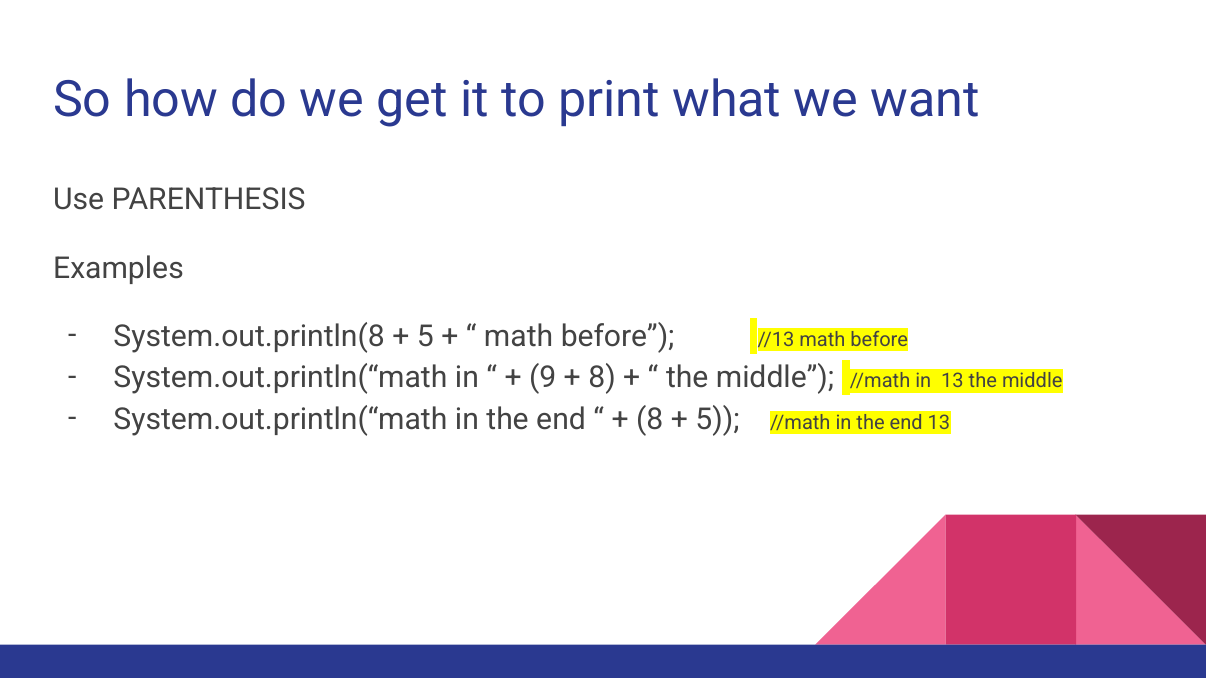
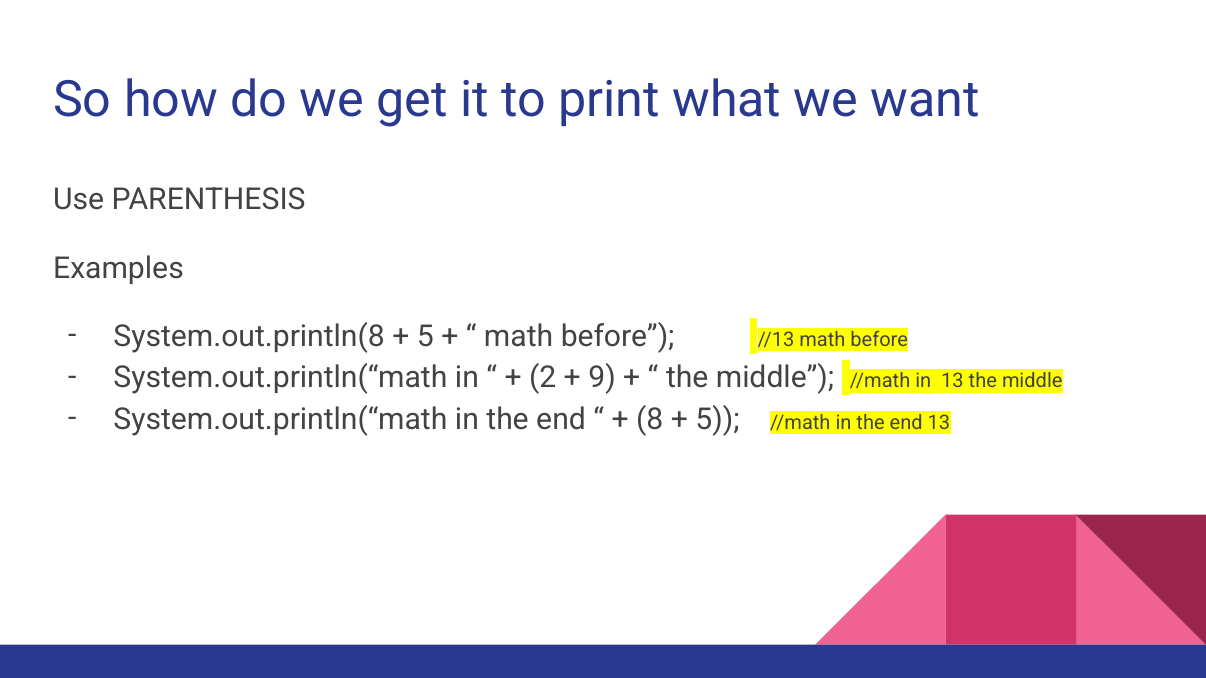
9: 9 -> 2
8 at (602, 378): 8 -> 9
